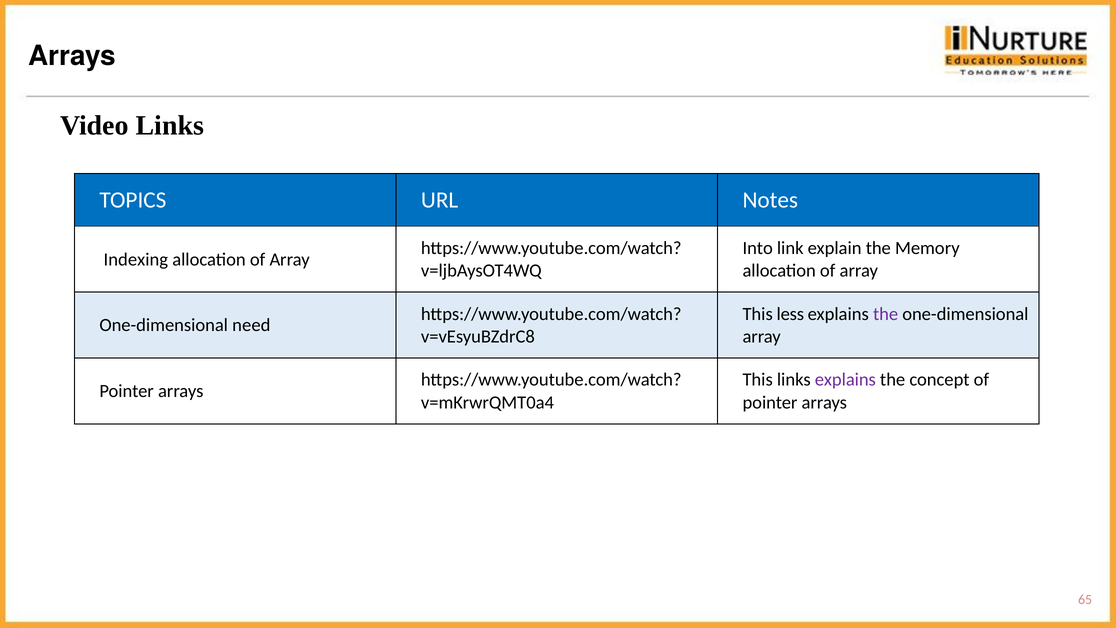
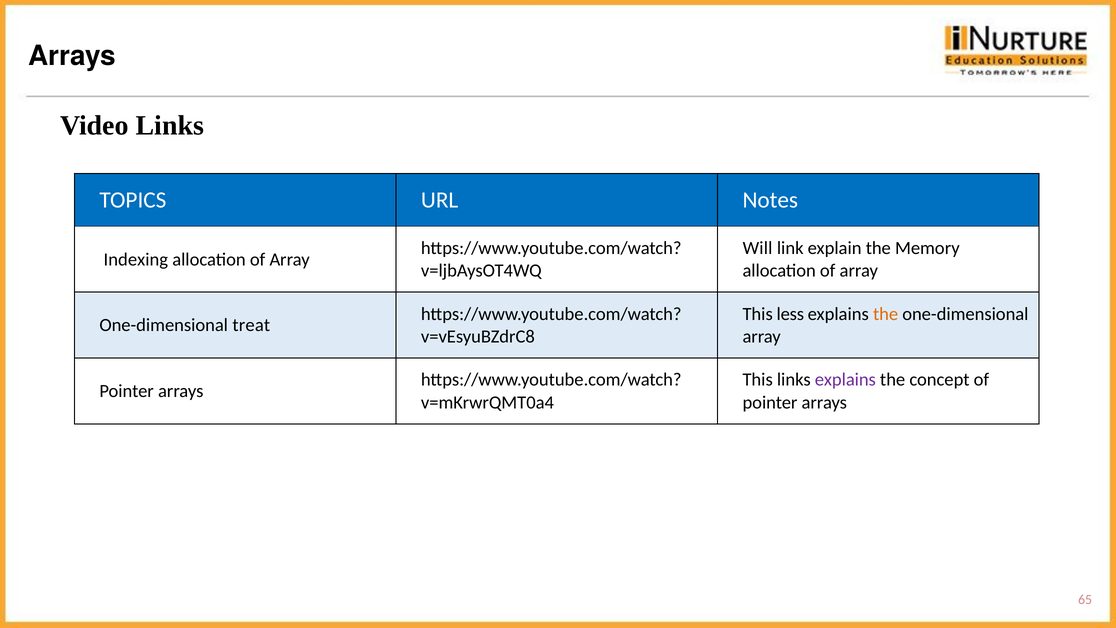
Into: Into -> Will
the at (886, 314) colour: purple -> orange
need: need -> treat
